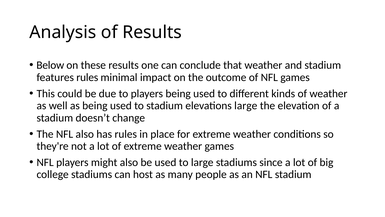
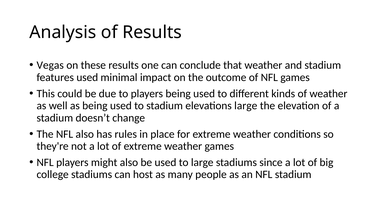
Below: Below -> Vegas
features rules: rules -> used
